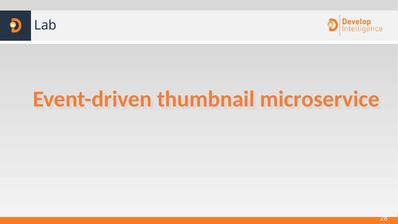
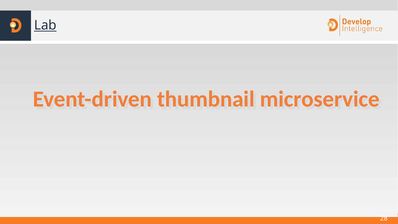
Lab underline: none -> present
